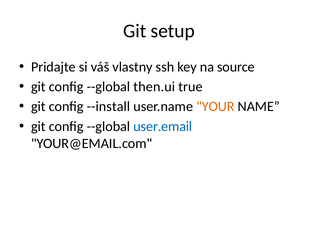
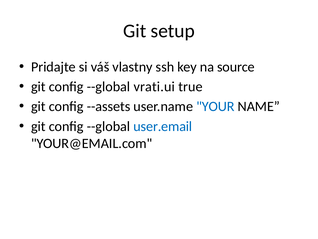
then.ui: then.ui -> vrati.ui
--install: --install -> --assets
YOUR colour: orange -> blue
